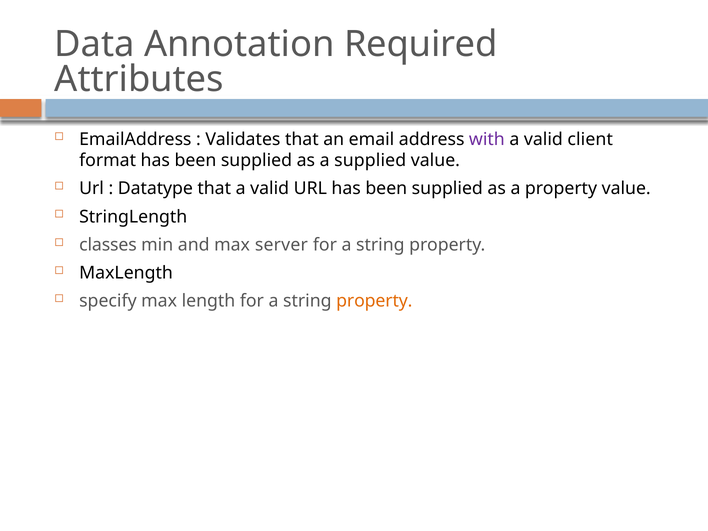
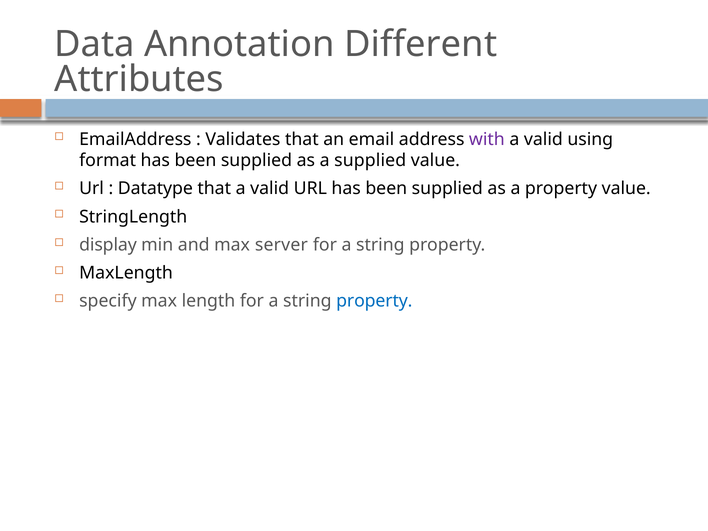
Required: Required -> Different
client: client -> using
classes: classes -> display
property at (374, 301) colour: orange -> blue
